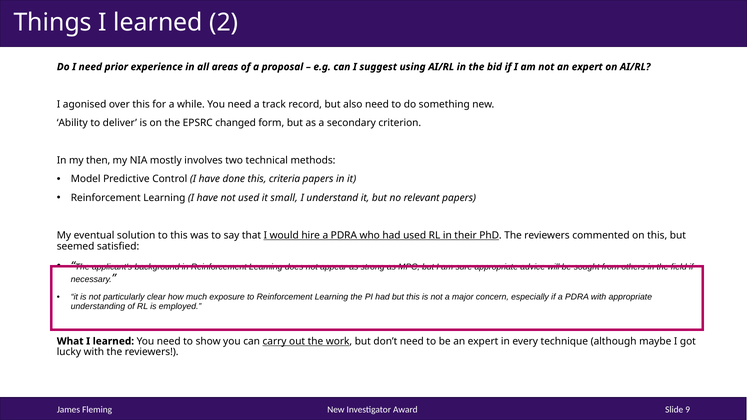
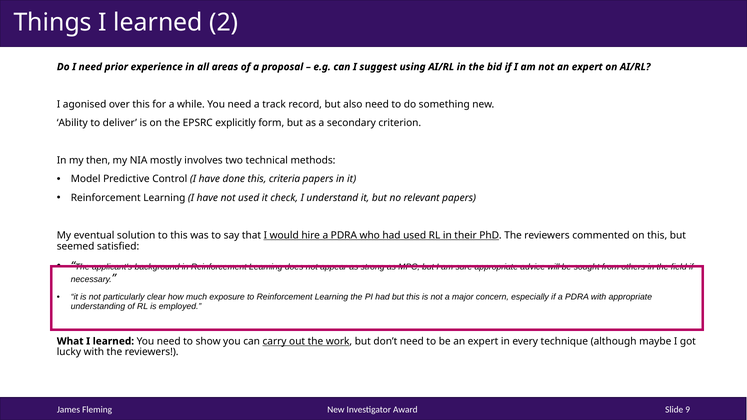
changed: changed -> explicitly
small: small -> check
